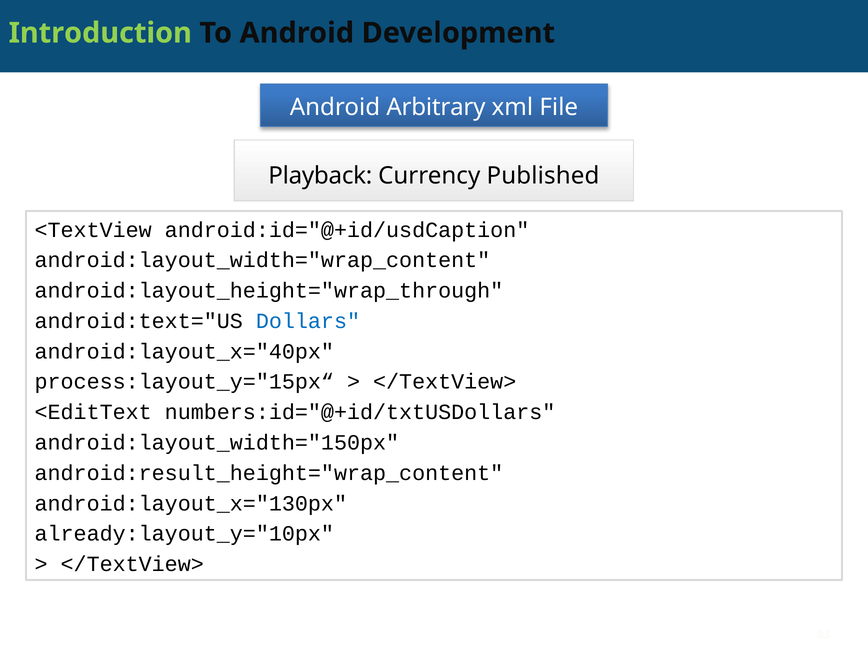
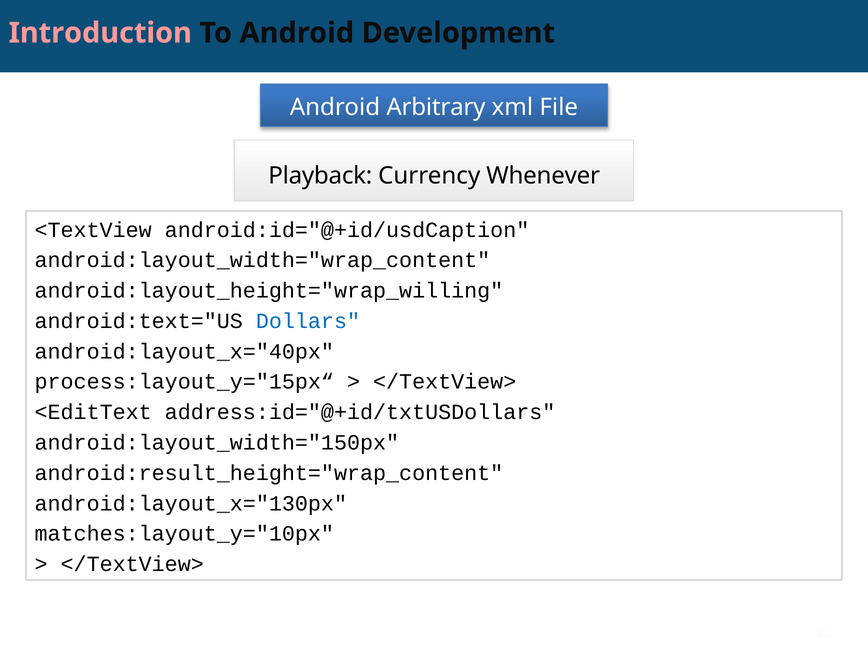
Introduction colour: light green -> pink
Published: Published -> Whenever
android:layout_height="wrap_through: android:layout_height="wrap_through -> android:layout_height="wrap_willing
numbers:id="@+id/txtUSDollars: numbers:id="@+id/txtUSDollars -> address:id="@+id/txtUSDollars
already:layout_y="10px: already:layout_y="10px -> matches:layout_y="10px
